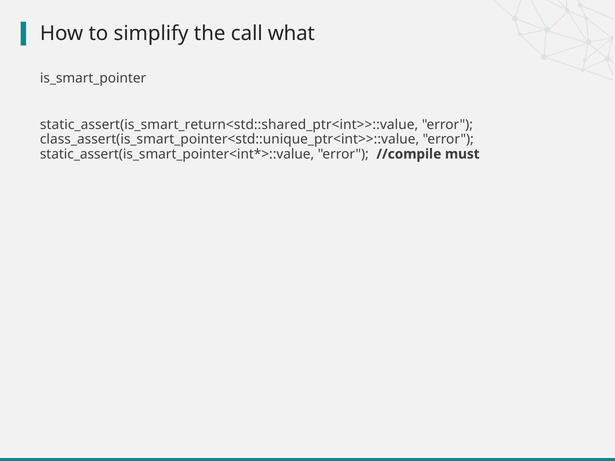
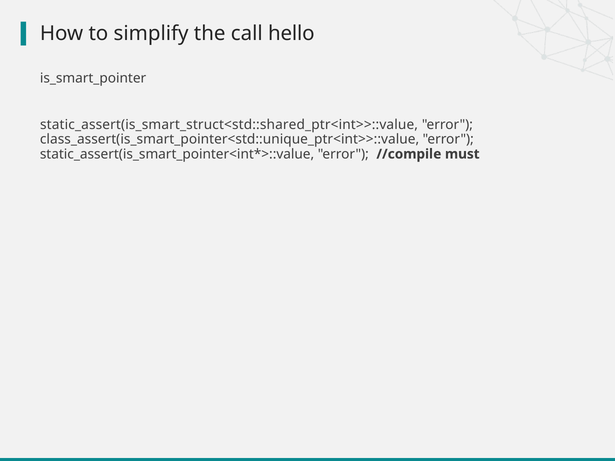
what: what -> hello
static_assert(is_smart_return<std::shared_ptr<int>>::value: static_assert(is_smart_return<std::shared_ptr<int>>::value -> static_assert(is_smart_struct<std::shared_ptr<int>>::value
